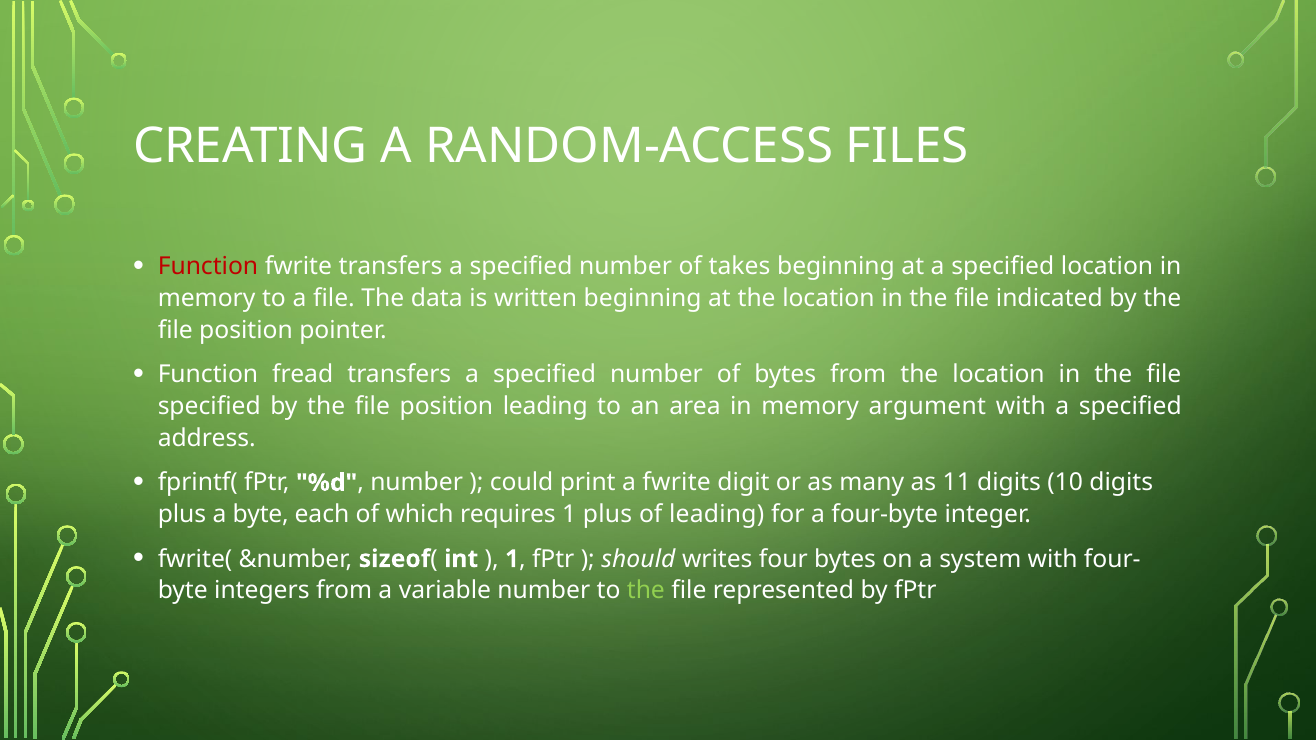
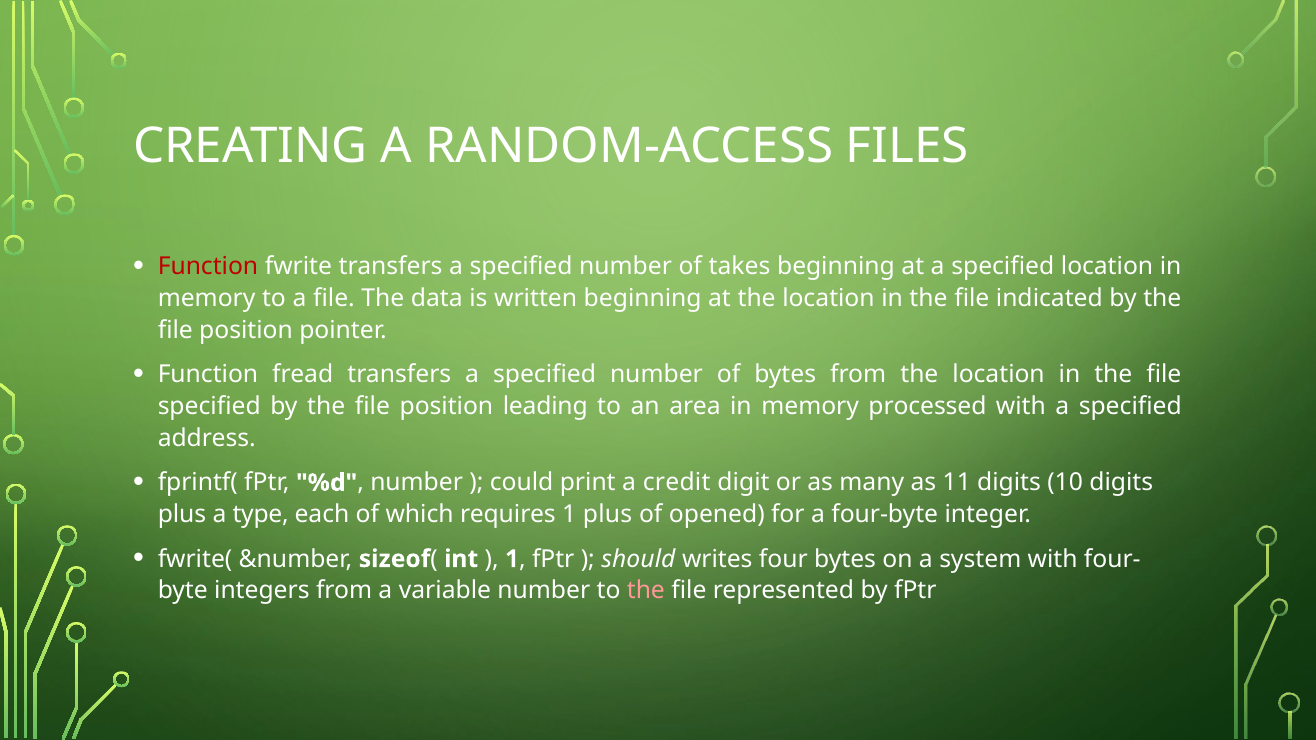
argument: argument -> processed
a fwrite: fwrite -> credit
a byte: byte -> type
of leading: leading -> opened
the at (646, 591) colour: light green -> pink
